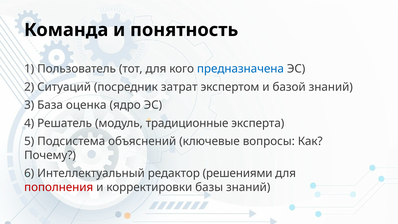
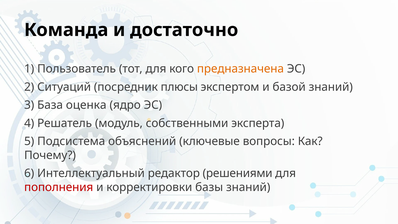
понятность: понятность -> достаточно
предназначена colour: blue -> orange
затрат: затрат -> плюсы
традиционные: традиционные -> собственными
